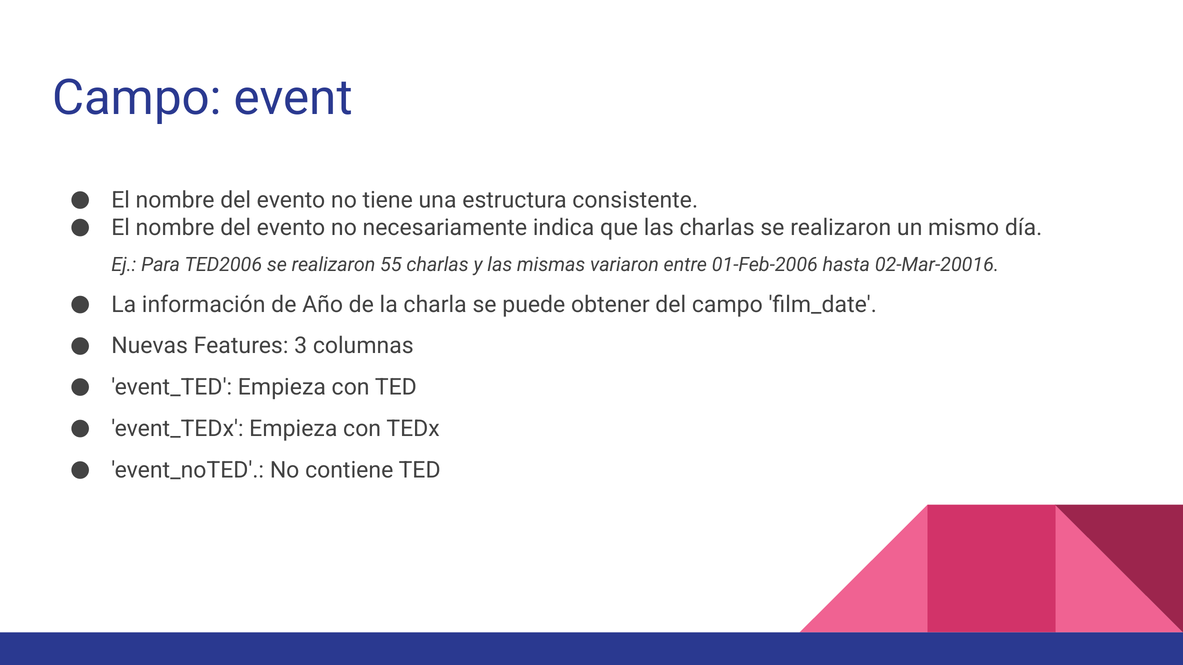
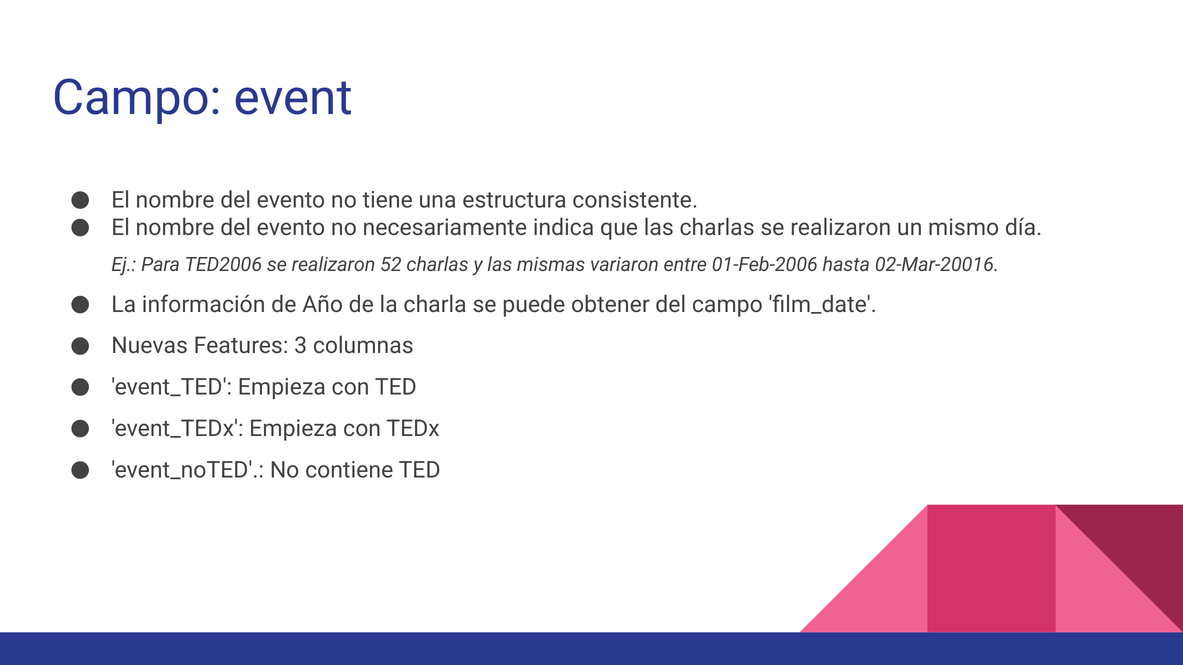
55: 55 -> 52
